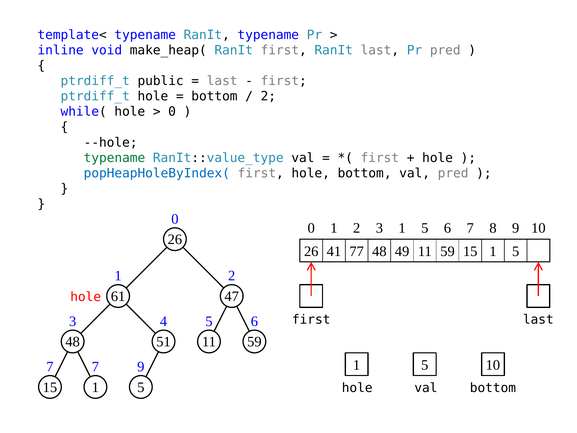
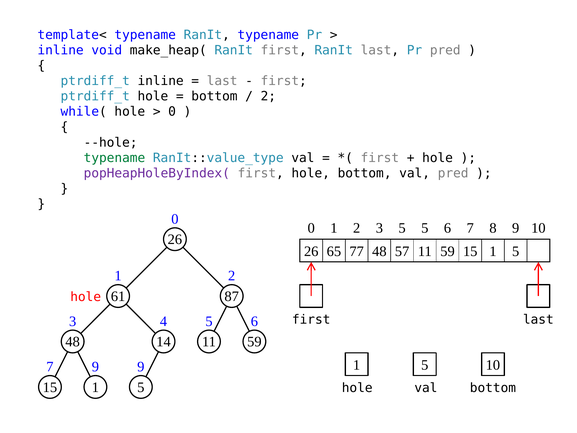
ptrdiff_t public: public -> inline
popHeapHoleByIndex( colour: blue -> purple
3 1: 1 -> 5
41: 41 -> 65
49: 49 -> 57
47: 47 -> 87
51: 51 -> 14
7 7: 7 -> 9
